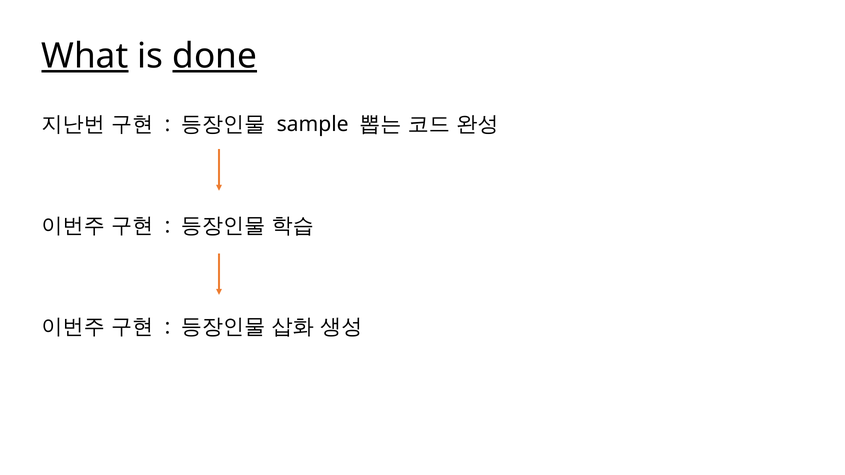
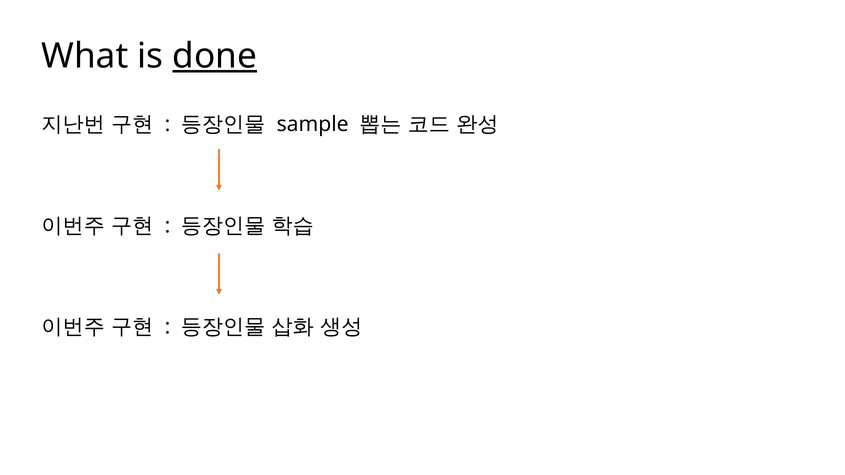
What underline: present -> none
